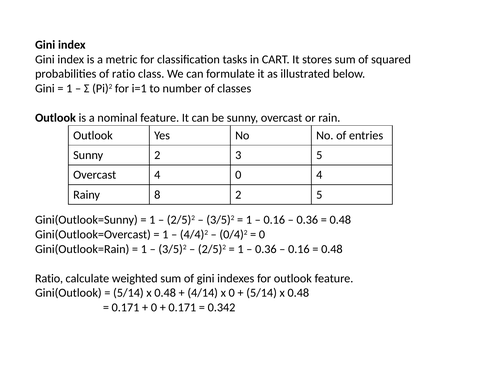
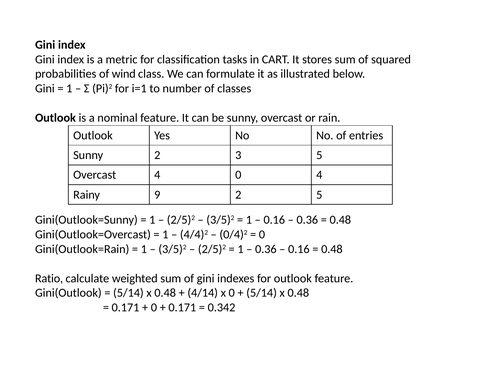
of ratio: ratio -> wind
8: 8 -> 9
